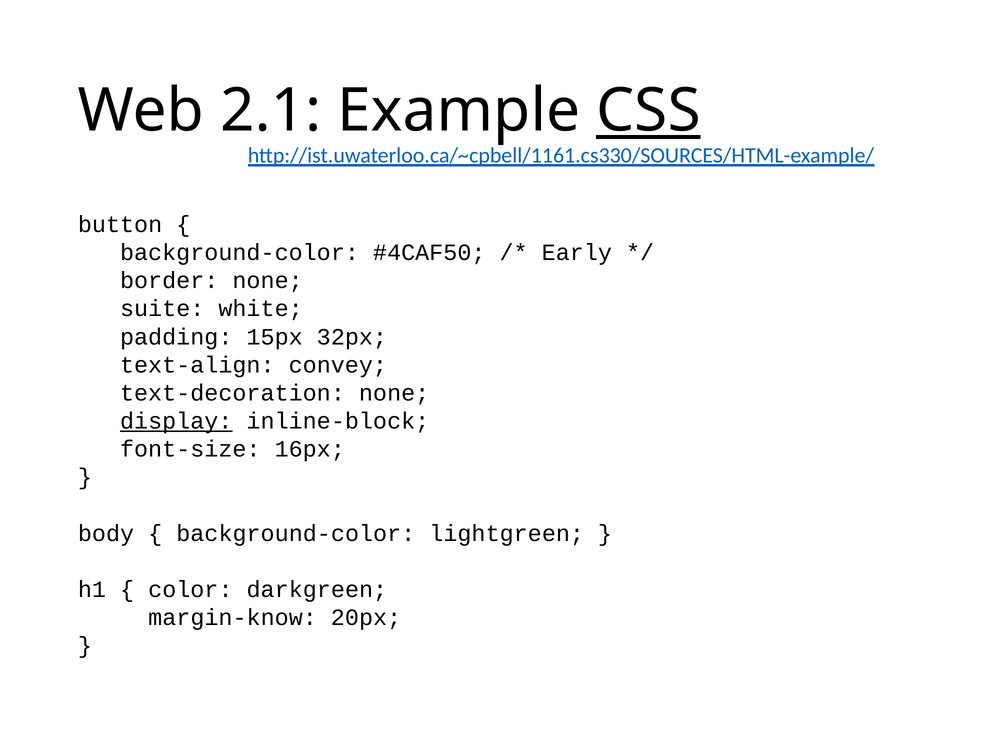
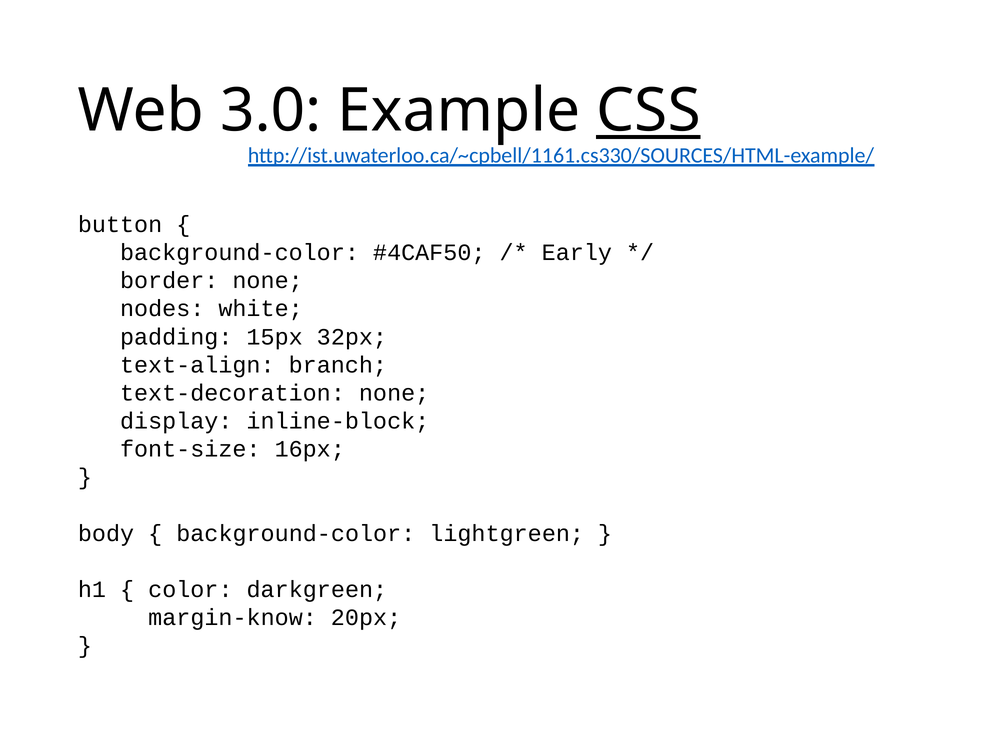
2.1: 2.1 -> 3.0
suite: suite -> nodes
convey: convey -> branch
display underline: present -> none
